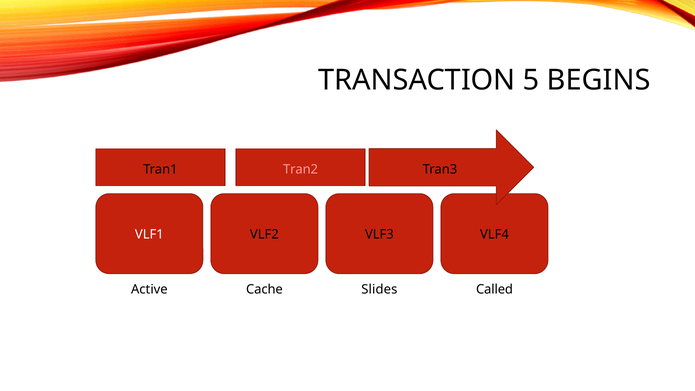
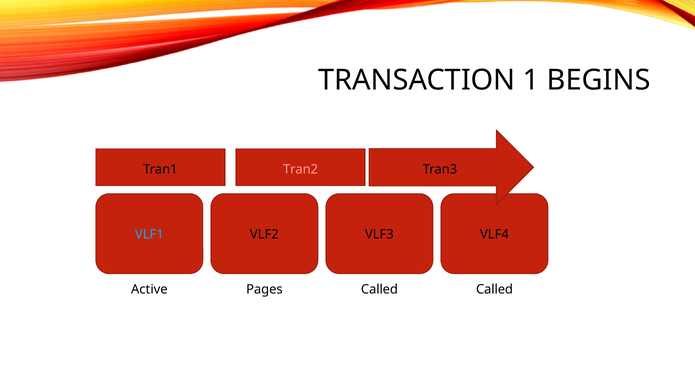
5: 5 -> 1
VLF1 colour: white -> light blue
Cache: Cache -> Pages
Slides at (379, 289): Slides -> Called
